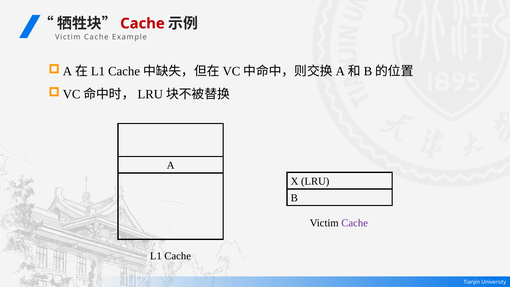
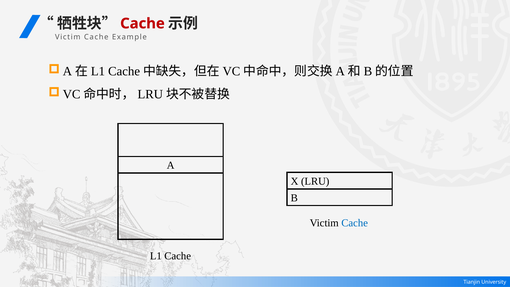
Cache at (355, 223) colour: purple -> blue
